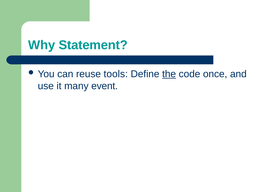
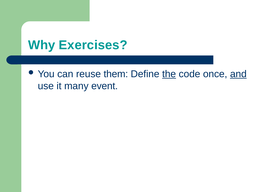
Statement: Statement -> Exercises
tools: tools -> them
and underline: none -> present
